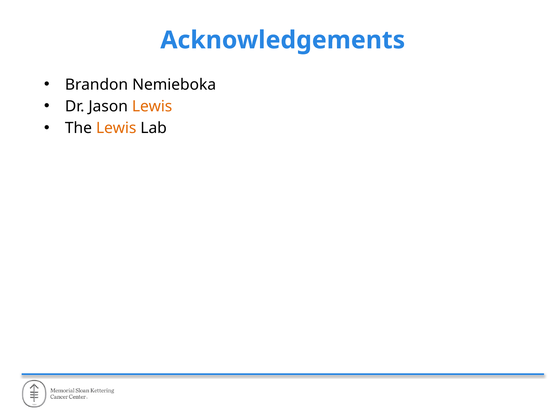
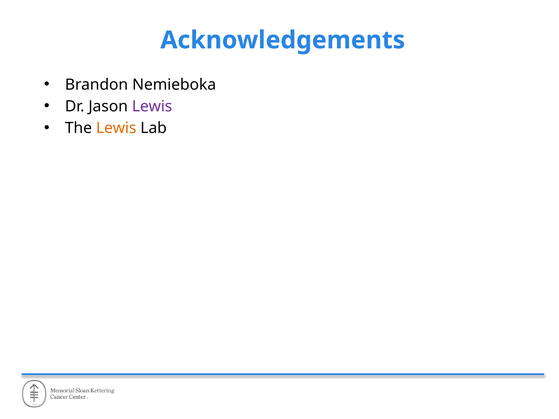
Lewis at (152, 106) colour: orange -> purple
